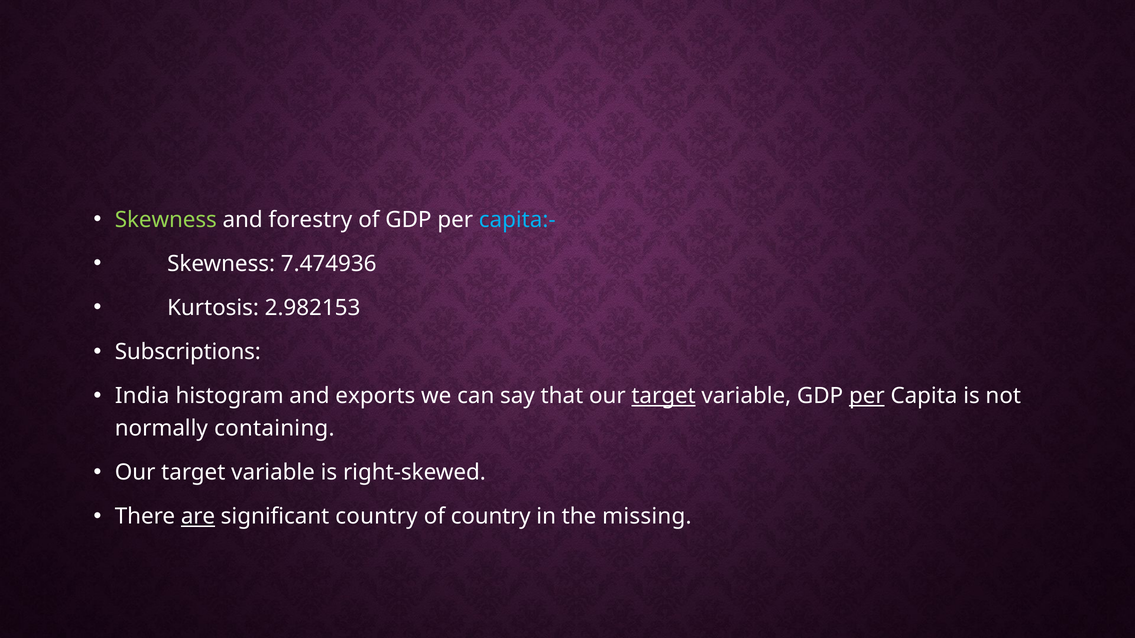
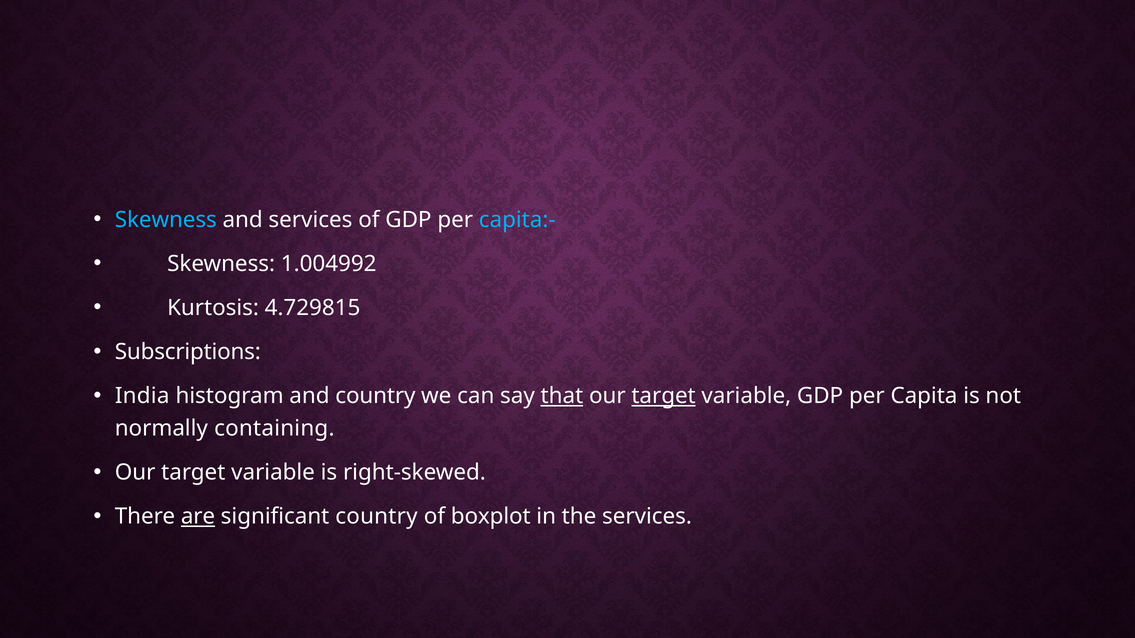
Skewness at (166, 220) colour: light green -> light blue
and forestry: forestry -> services
7.474936: 7.474936 -> 1.004992
2.982153: 2.982153 -> 4.729815
and exports: exports -> country
that underline: none -> present
per at (867, 396) underline: present -> none
of country: country -> boxplot
the missing: missing -> services
